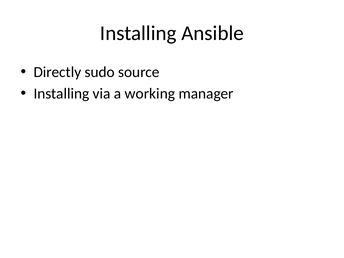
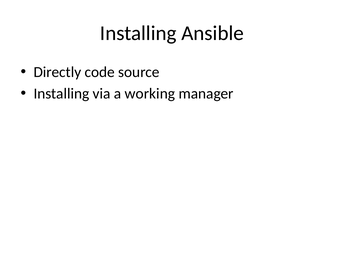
sudo: sudo -> code
